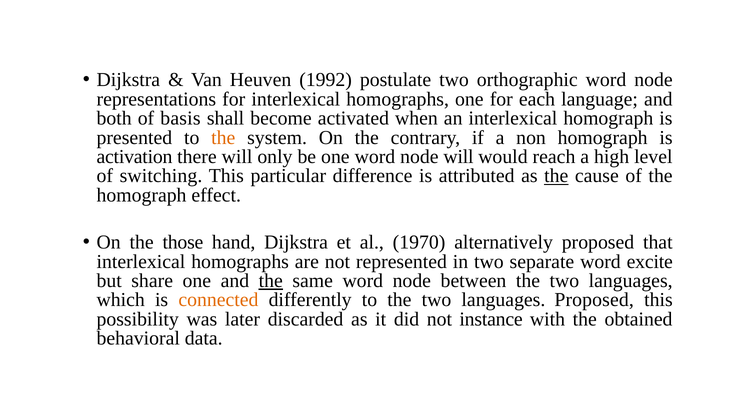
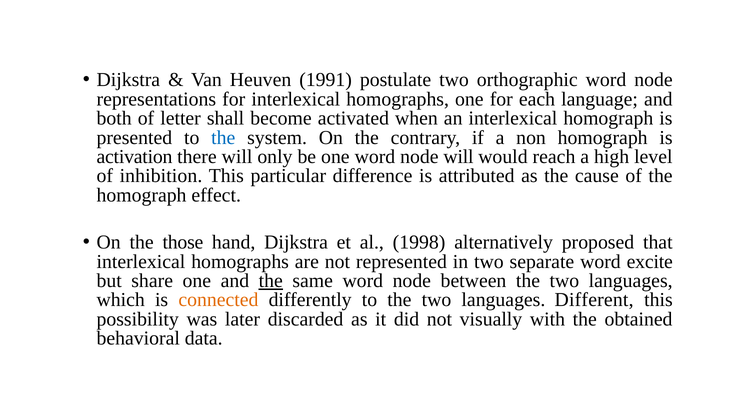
1992: 1992 -> 1991
basis: basis -> letter
the at (223, 138) colour: orange -> blue
switching: switching -> inhibition
the at (556, 176) underline: present -> none
1970: 1970 -> 1998
languages Proposed: Proposed -> Different
instance: instance -> visually
